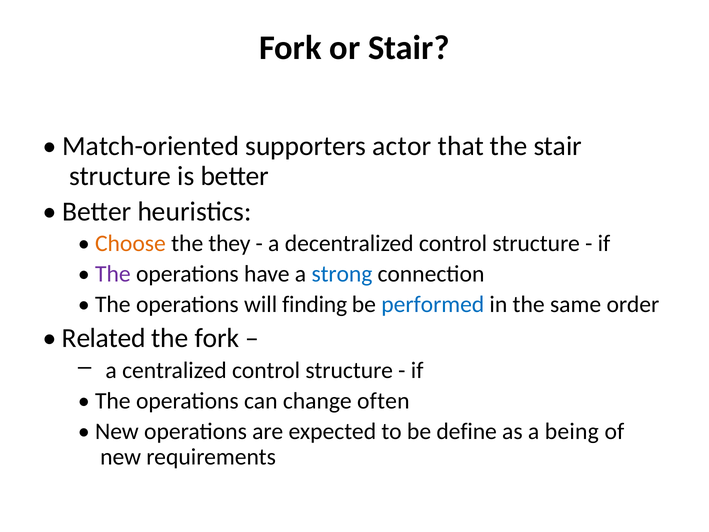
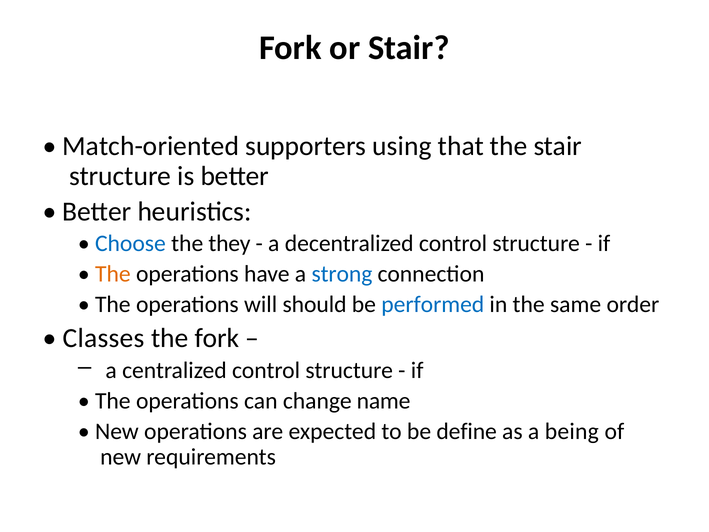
actor: actor -> using
Choose colour: orange -> blue
The at (113, 274) colour: purple -> orange
finding: finding -> should
Related: Related -> Classes
often: often -> name
